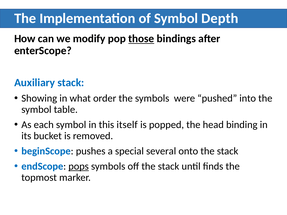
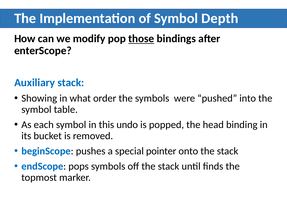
itself: itself -> undo
several: several -> pointer
pops underline: present -> none
